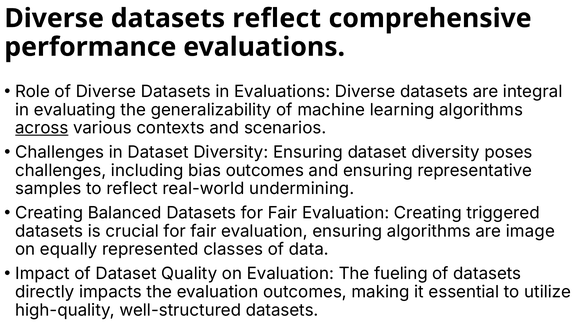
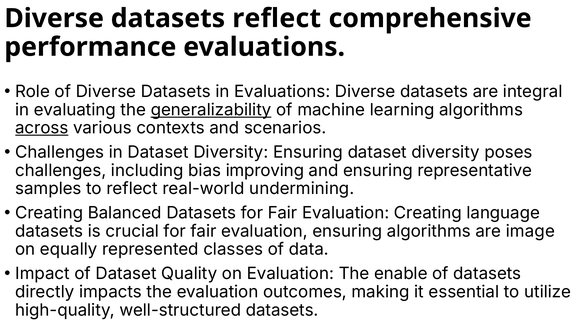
generalizability underline: none -> present
bias outcomes: outcomes -> improving
triggered: triggered -> language
fueling: fueling -> enable
